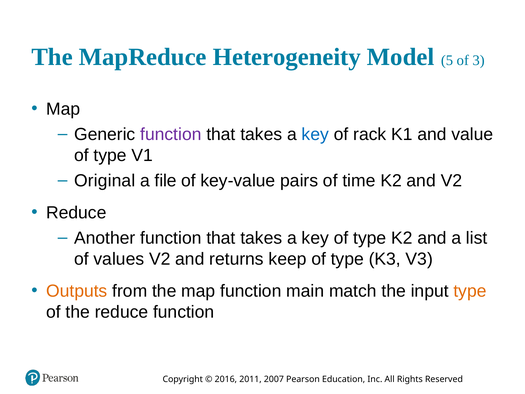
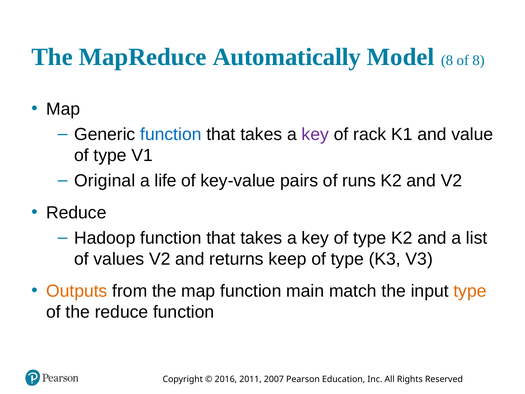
Heterogeneity: Heterogeneity -> Automatically
Model 5: 5 -> 8
of 3: 3 -> 8
function at (171, 134) colour: purple -> blue
key at (315, 134) colour: blue -> purple
file: file -> life
time: time -> runs
Another: Another -> Hadoop
